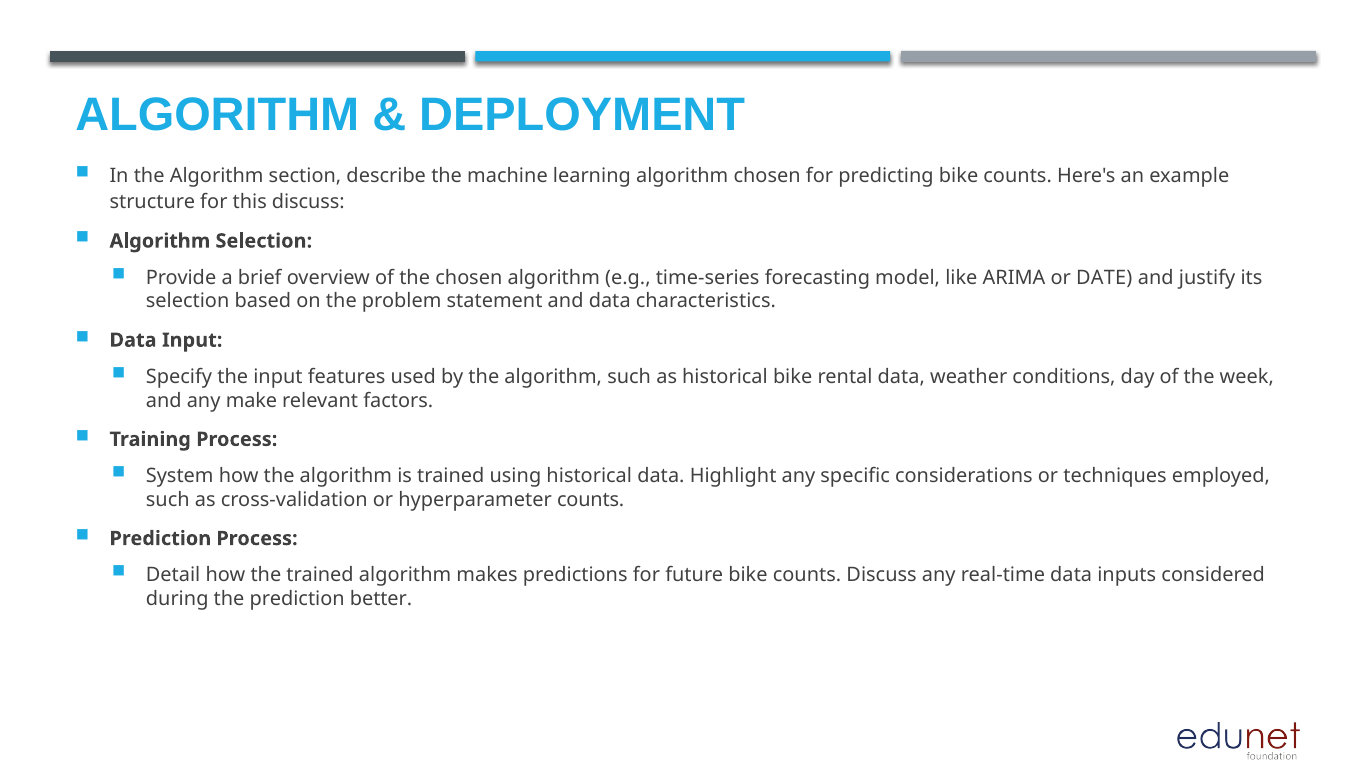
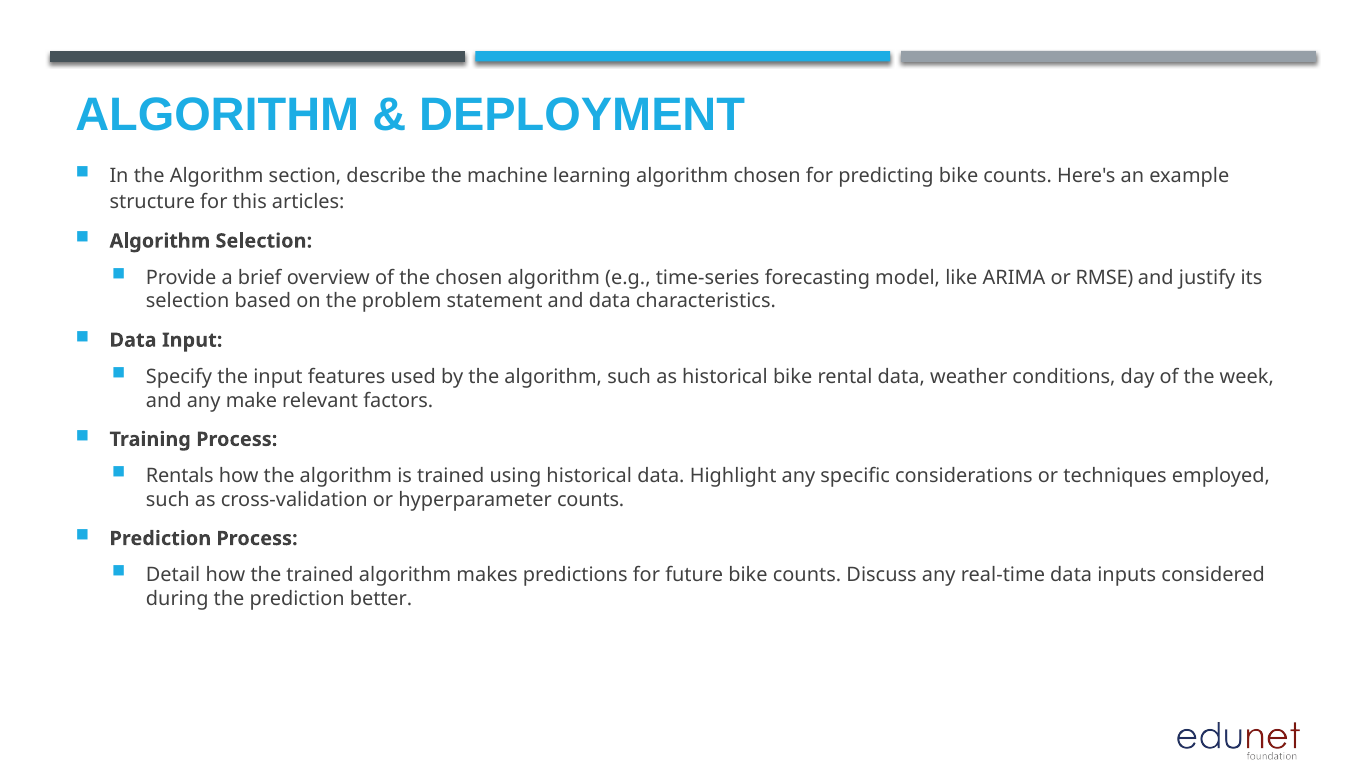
this discuss: discuss -> articles
DATE: DATE -> RMSE
System: System -> Rentals
